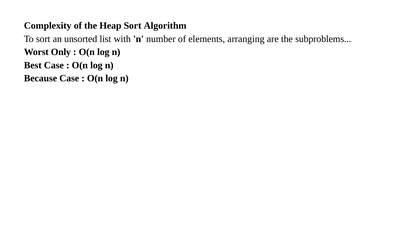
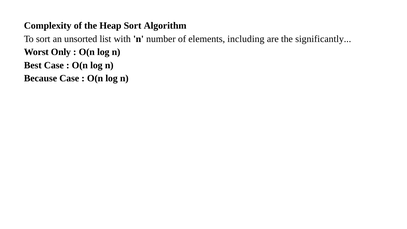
arranging: arranging -> including
subproblems: subproblems -> significantly
